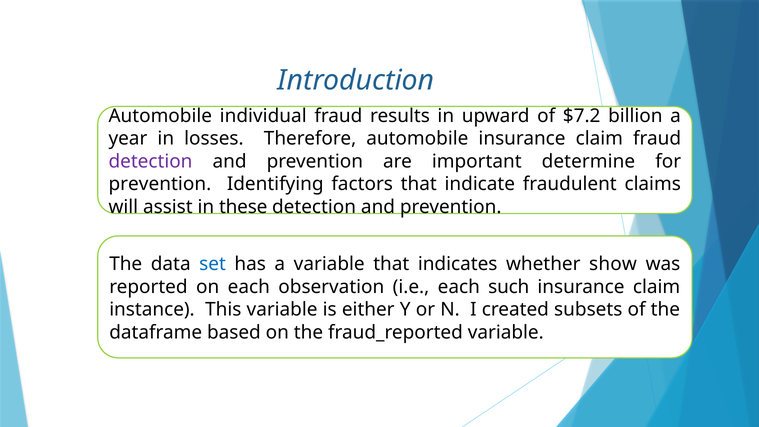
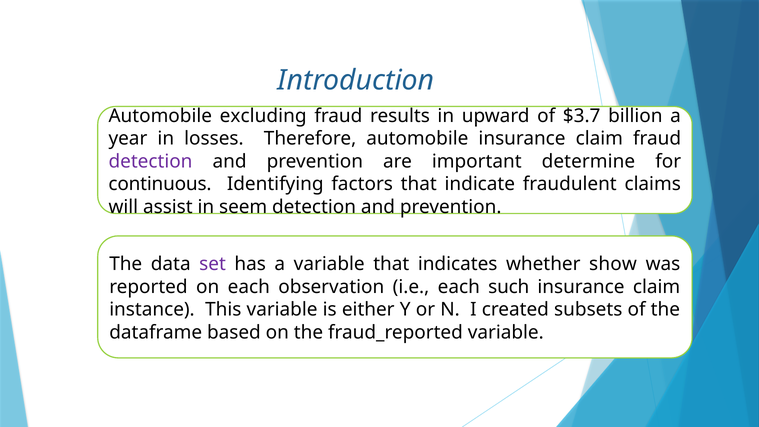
individual: individual -> excluding
$7.2: $7.2 -> $3.7
prevention at (160, 184): prevention -> continuous
these: these -> seem
set colour: blue -> purple
